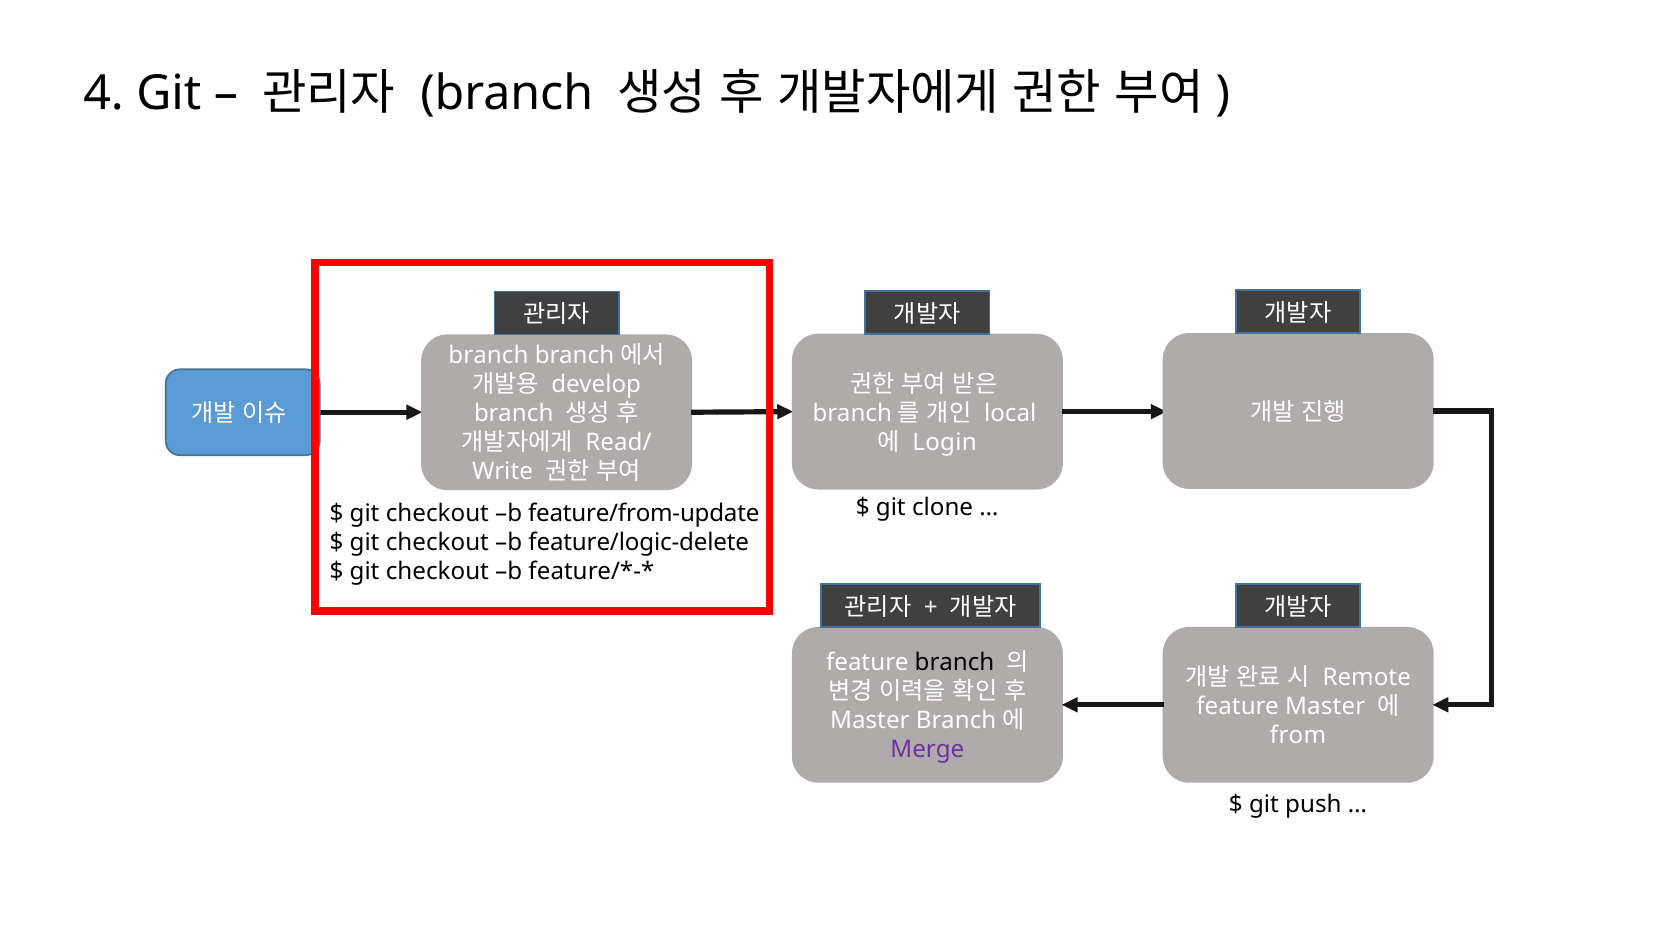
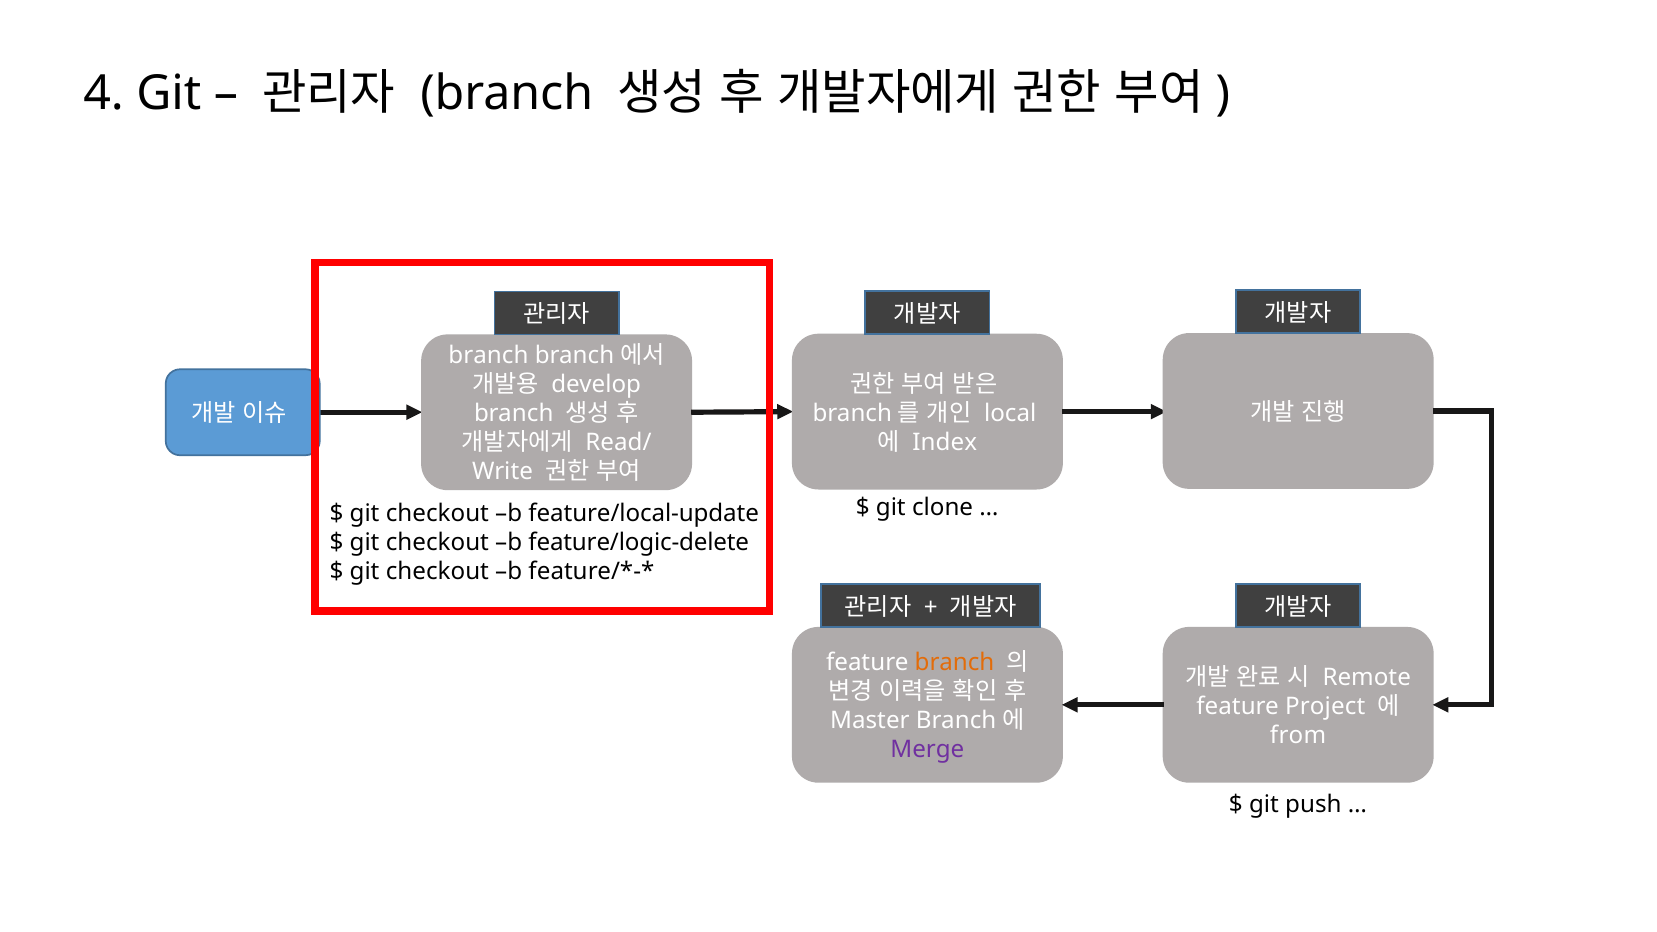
Login: Login -> Index
feature/from-update: feature/from-update -> feature/local-update
branch at (955, 663) colour: black -> orange
feature Master: Master -> Project
